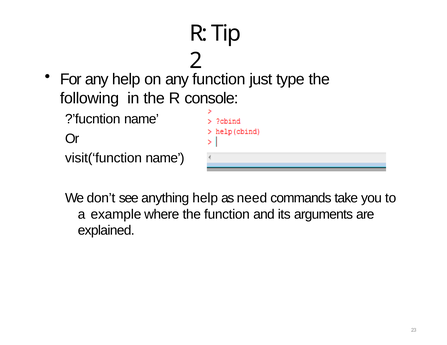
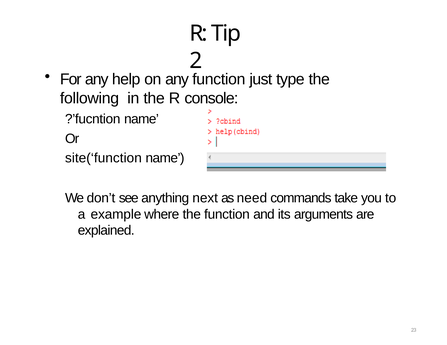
visit(‘function: visit(‘function -> site(‘function
anything help: help -> next
